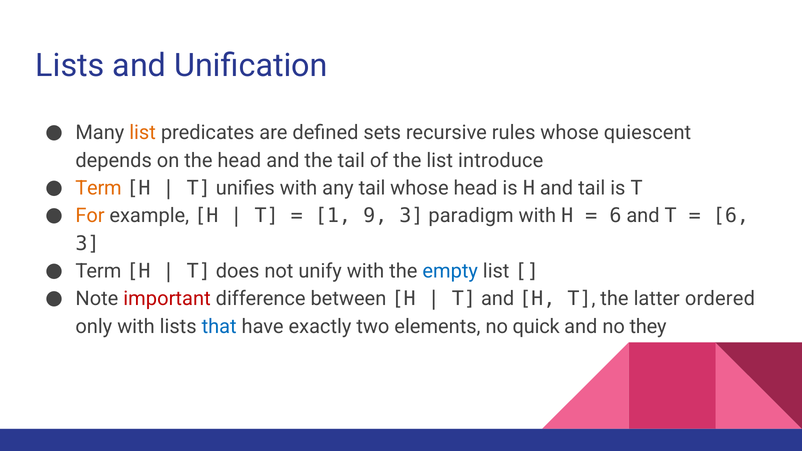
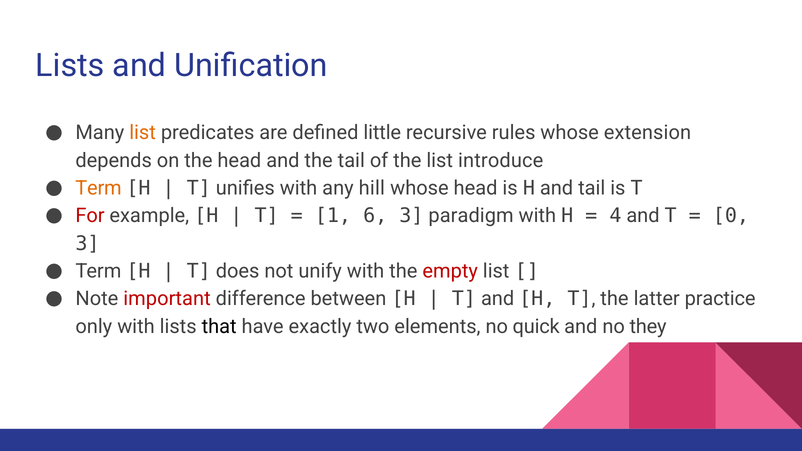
sets: sets -> little
quiescent: quiescent -> extension
any tail: tail -> hill
For colour: orange -> red
9: 9 -> 6
6 at (615, 216): 6 -> 4
6 at (731, 216): 6 -> 0
empty colour: blue -> red
ordered: ordered -> practice
that colour: blue -> black
